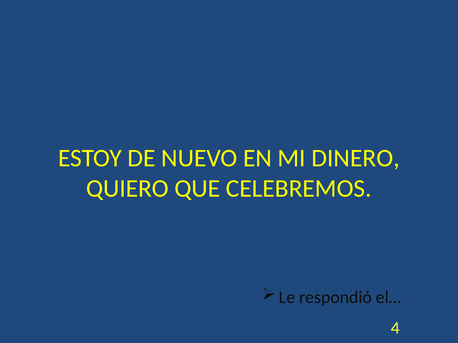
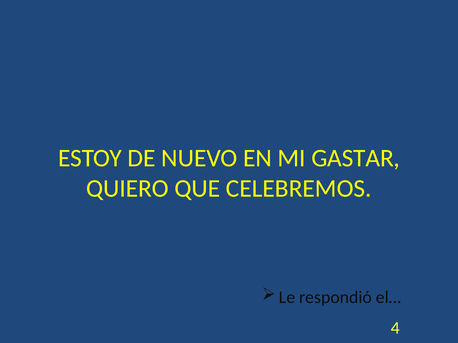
DINERO: DINERO -> GASTAR
